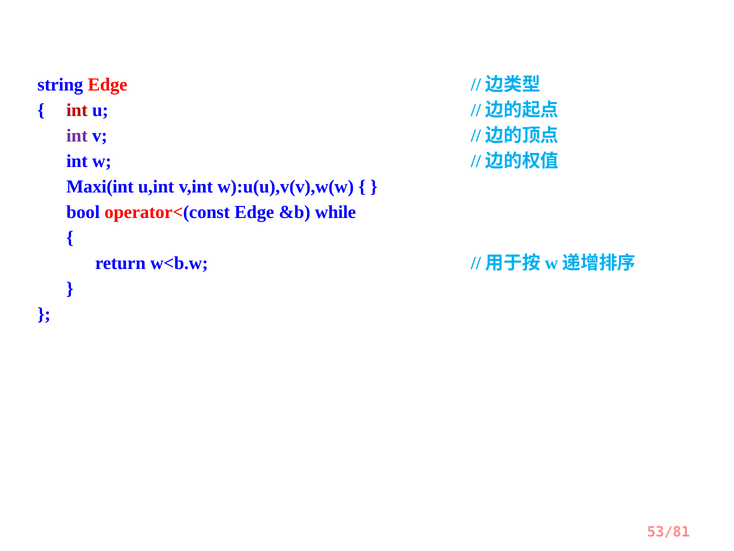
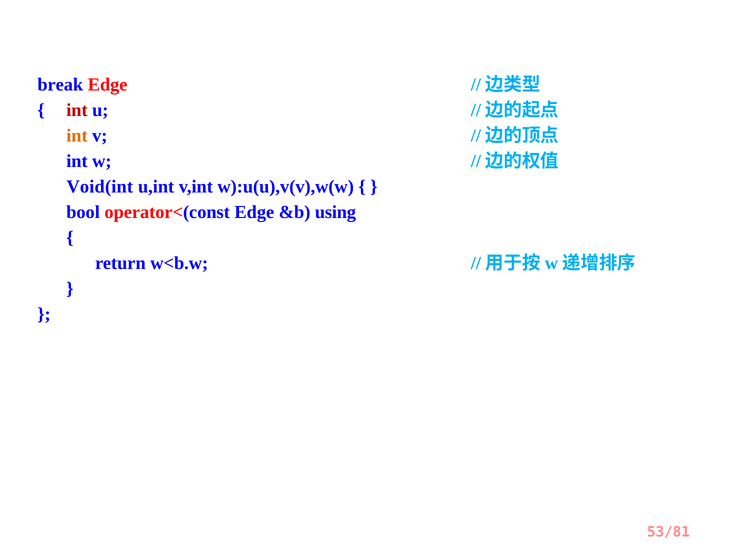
string: string -> break
int at (77, 136) colour: purple -> orange
Maxi(int: Maxi(int -> Void(int
while: while -> using
